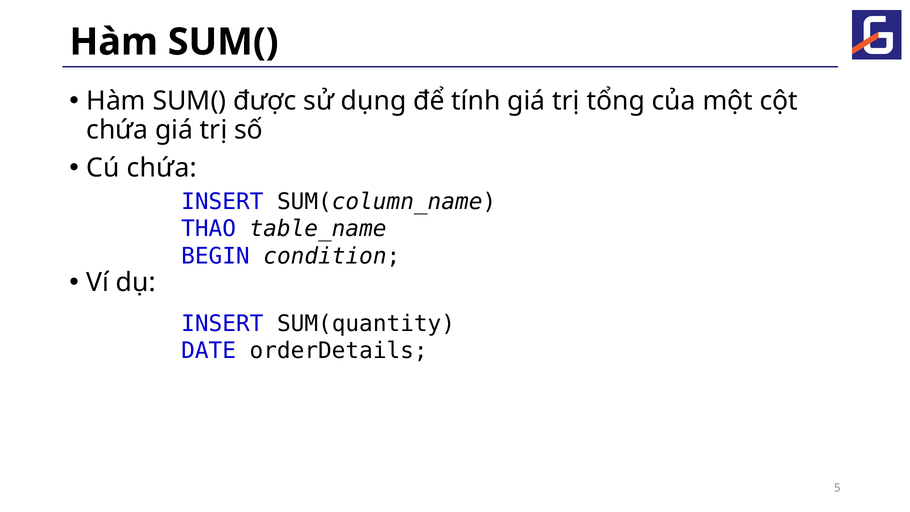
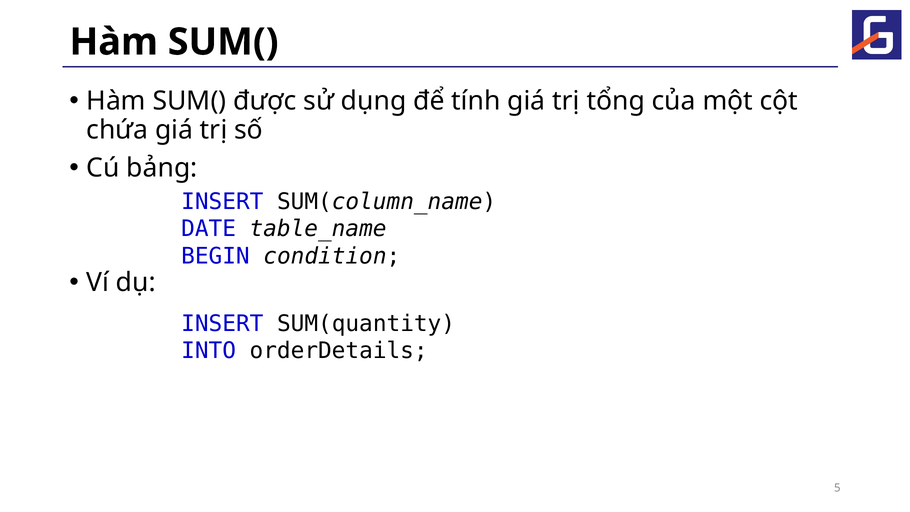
Cú chứa: chứa -> bảng
THAO: THAO -> DATE
DATE: DATE -> INTO
